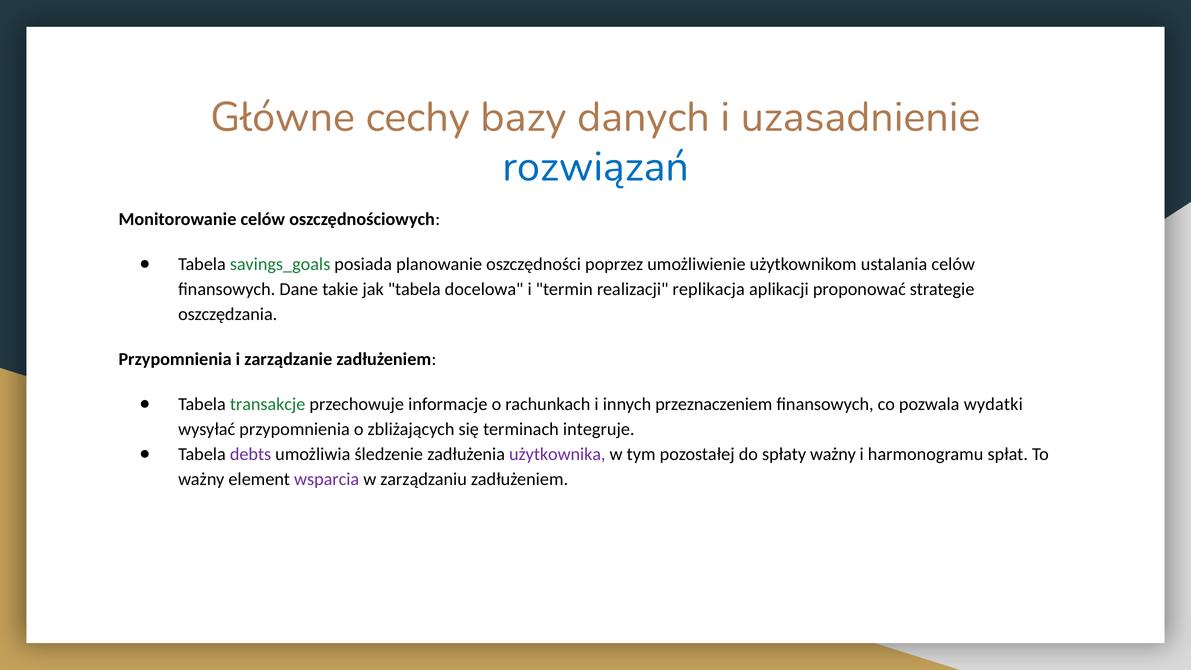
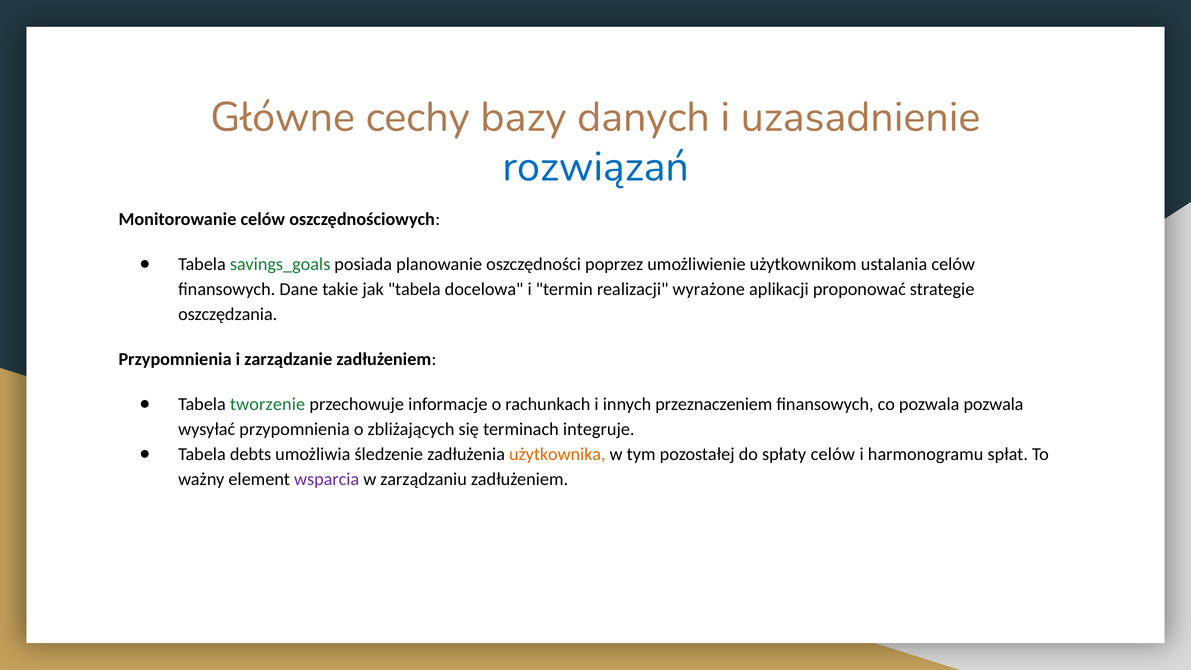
replikacja: replikacja -> wyrażone
transakcje: transakcje -> tworzenie
pozwala wydatki: wydatki -> pozwala
debts colour: purple -> black
użytkownika colour: purple -> orange
spłaty ważny: ważny -> celów
